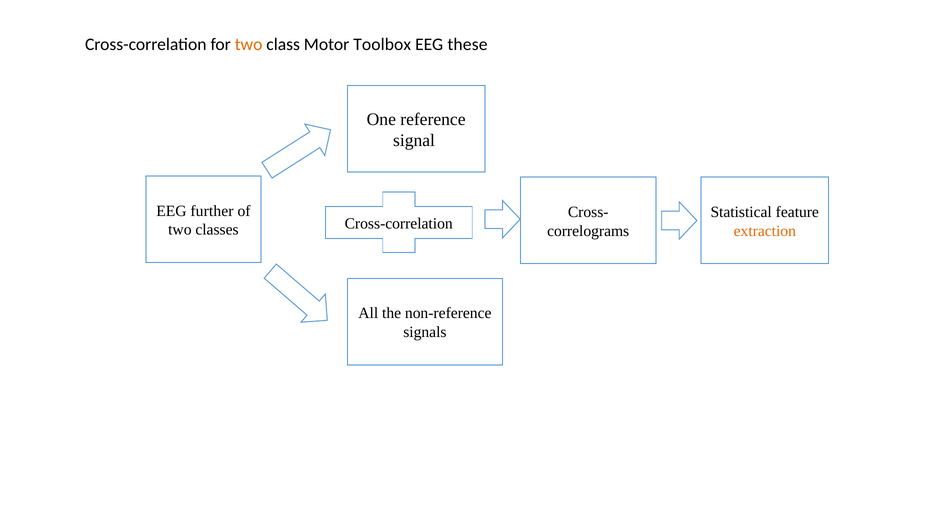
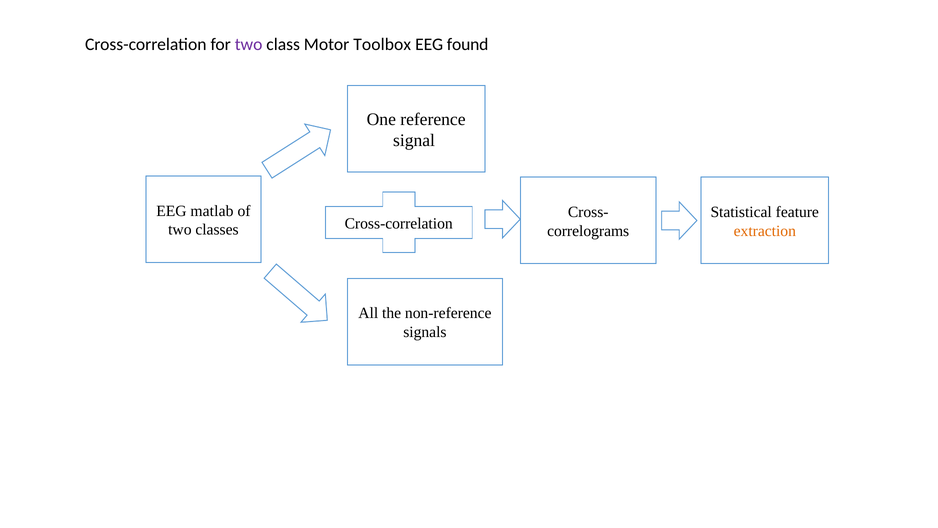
two at (249, 45) colour: orange -> purple
these: these -> found
further: further -> matlab
